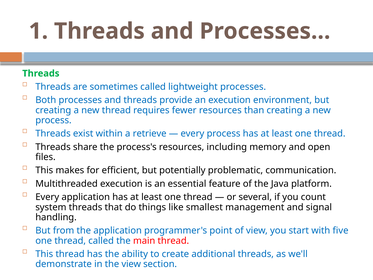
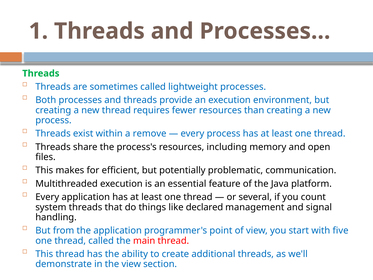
retrieve: retrieve -> remove
smallest: smallest -> declared
